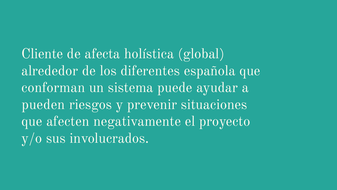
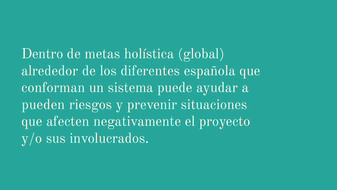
Cliente: Cliente -> Dentro
afecta: afecta -> metas
